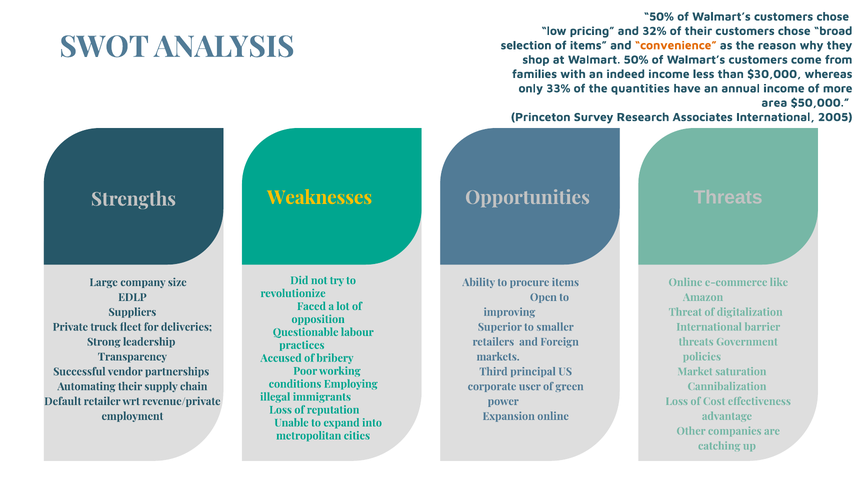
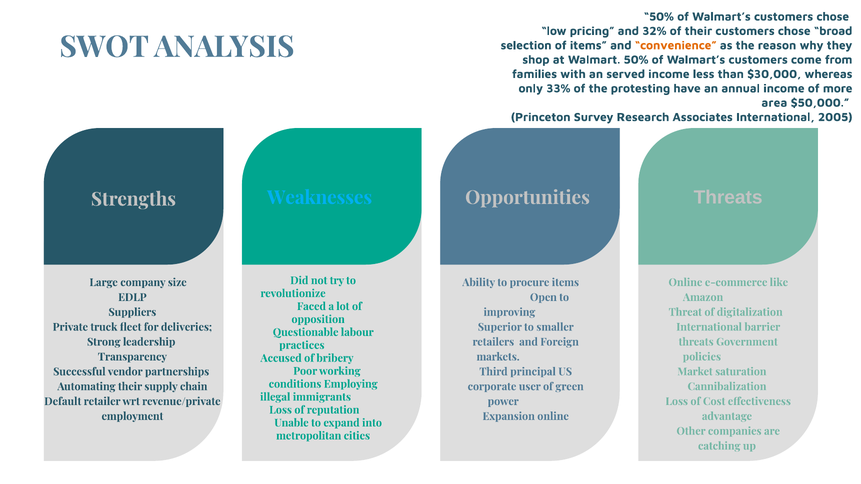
indeed: indeed -> served
quantities: quantities -> protesting
Weaknesses colour: yellow -> light blue
